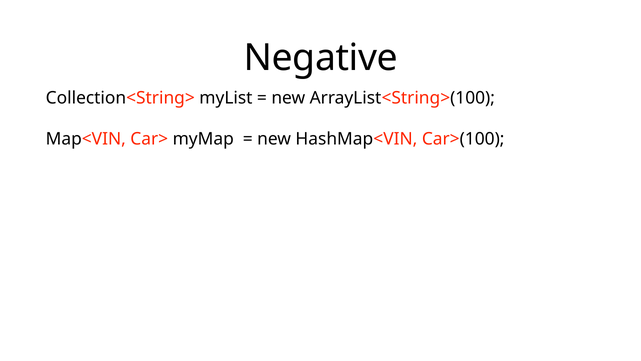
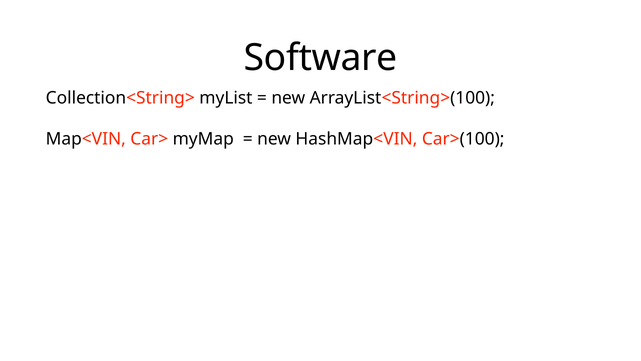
Negative: Negative -> Software
